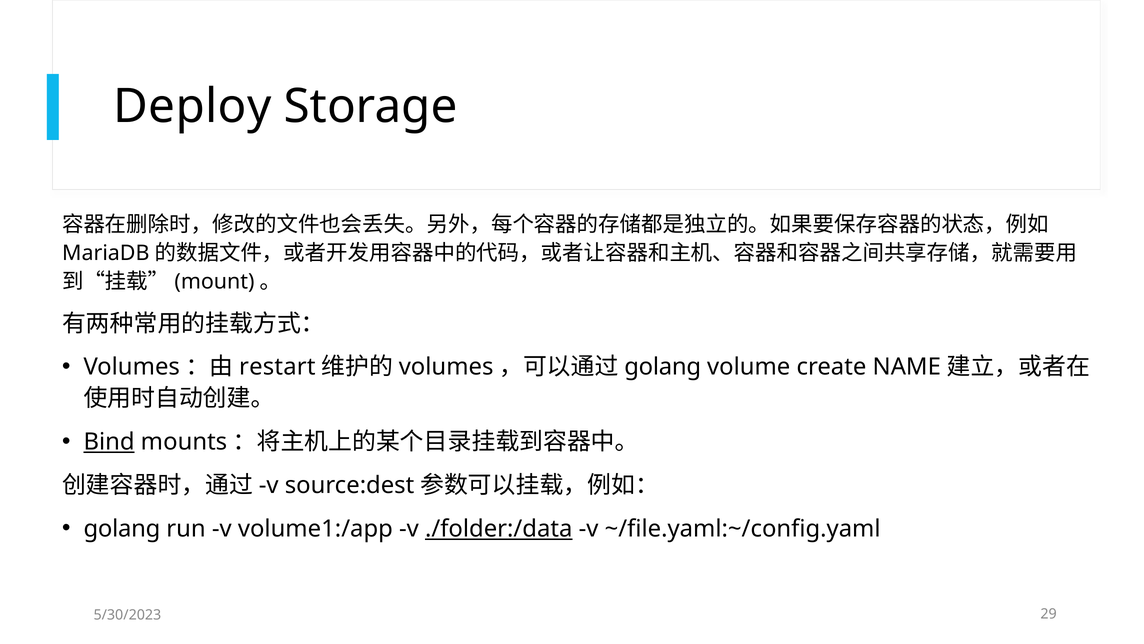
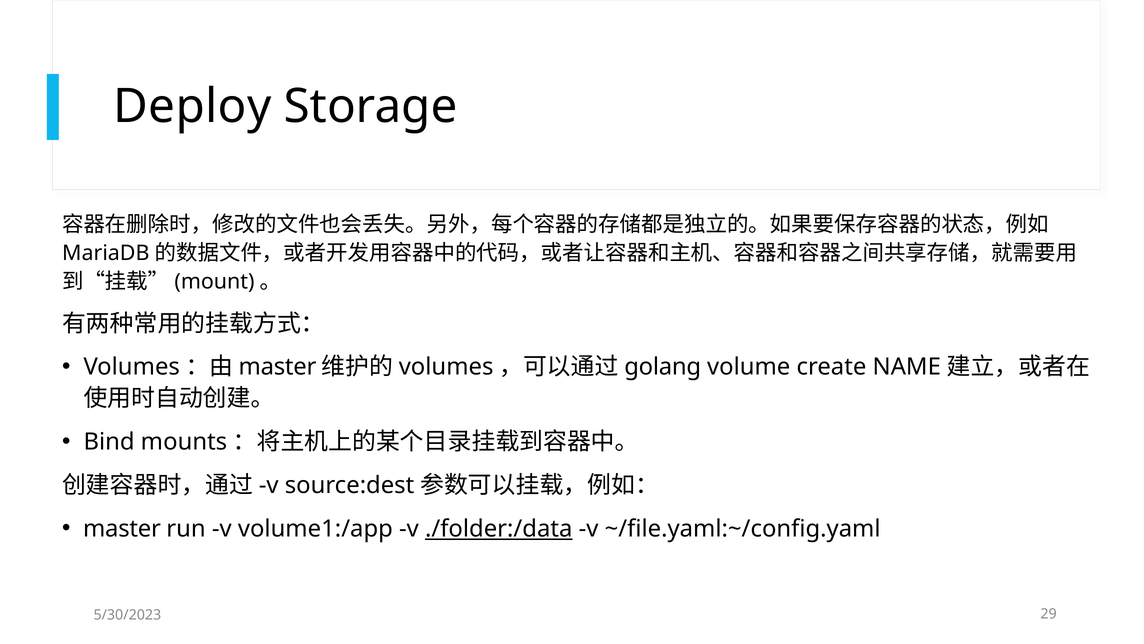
restart at (277, 367): restart -> master
Bind underline: present -> none
golang at (122, 528): golang -> master
